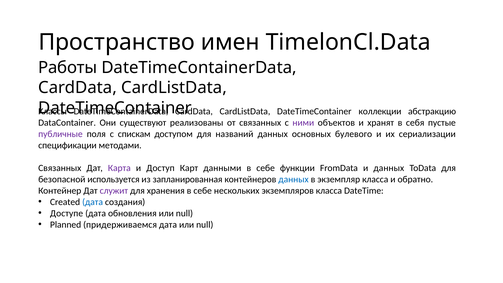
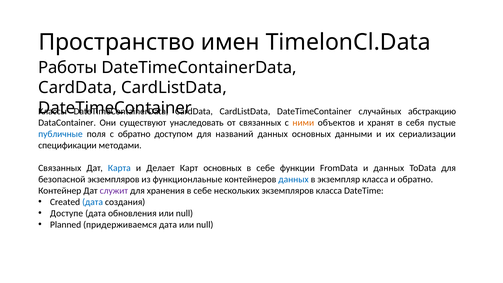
коллекции: коллекции -> случайных
реализованы: реализованы -> унаследовать
ними colour: purple -> orange
публичные colour: purple -> blue
с спискам: спискам -> обратно
булевого: булевого -> данными
Карта colour: purple -> blue
Доступ: Доступ -> Делает
Карт данными: данными -> основных
безопасной используется: используется -> экземпляров
запланированная: запланированная -> функционлаьные
